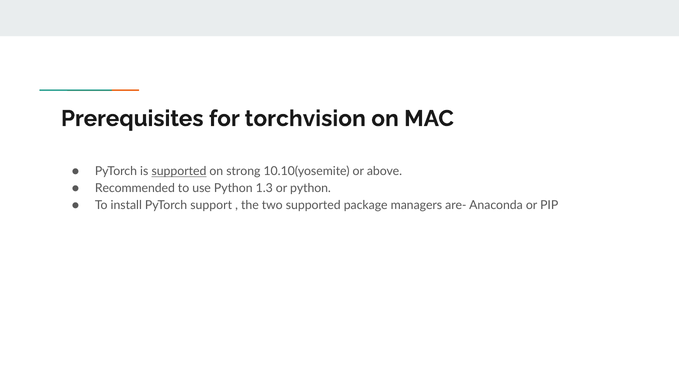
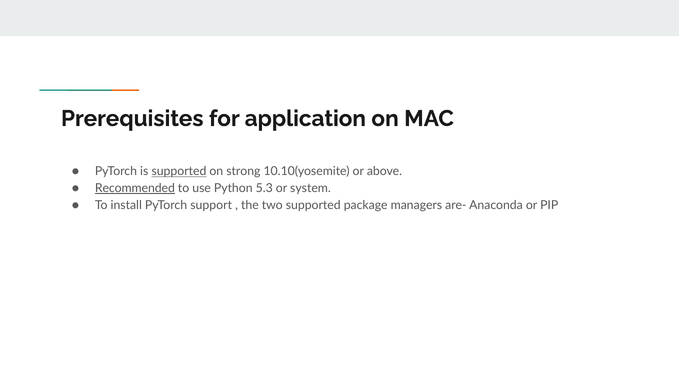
torchvision: torchvision -> application
Recommended underline: none -> present
1.3: 1.3 -> 5.3
or python: python -> system
